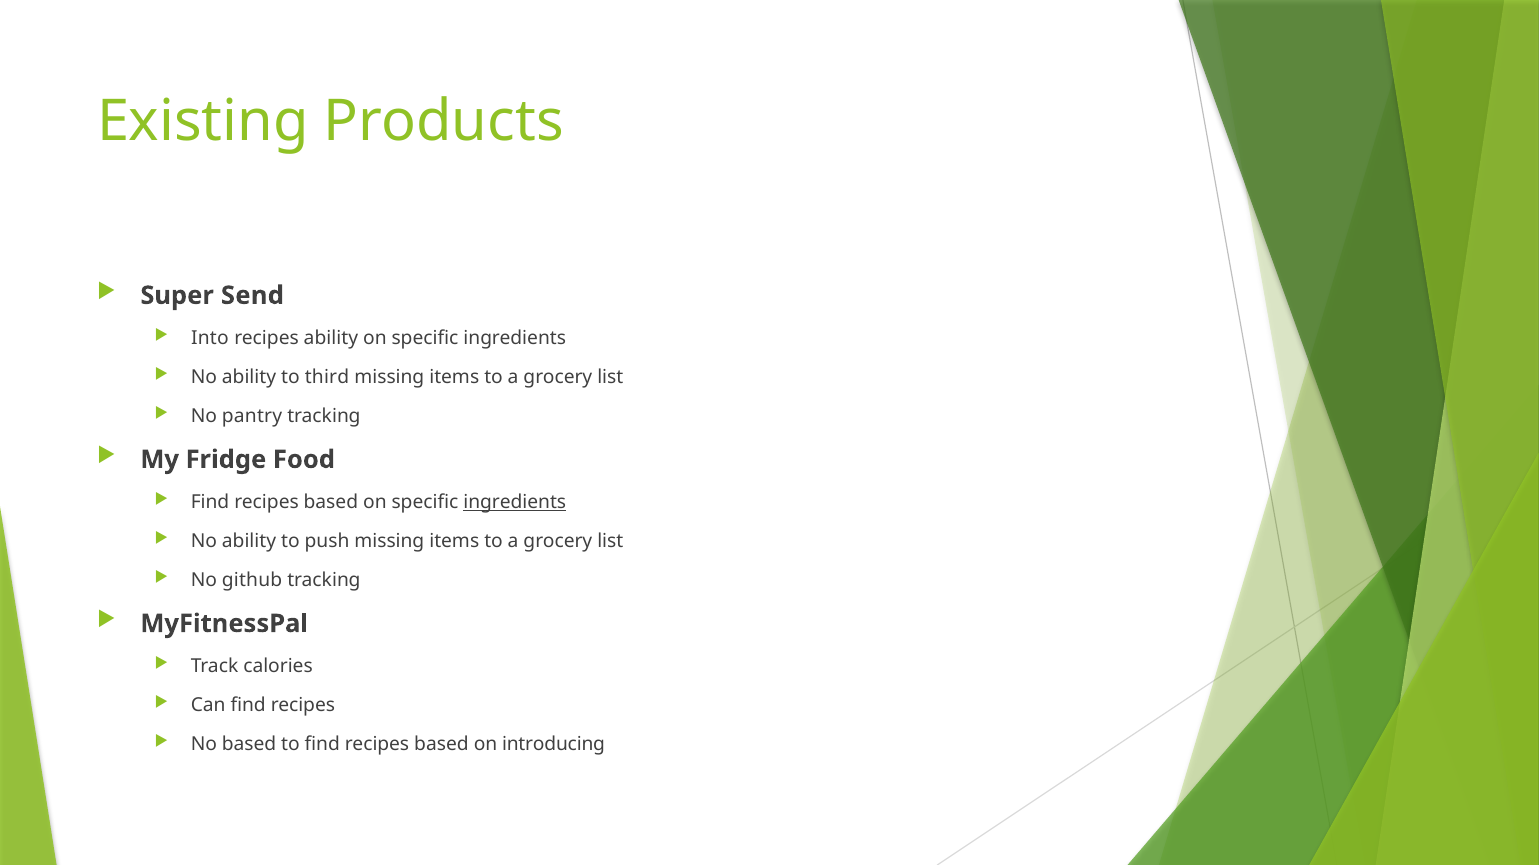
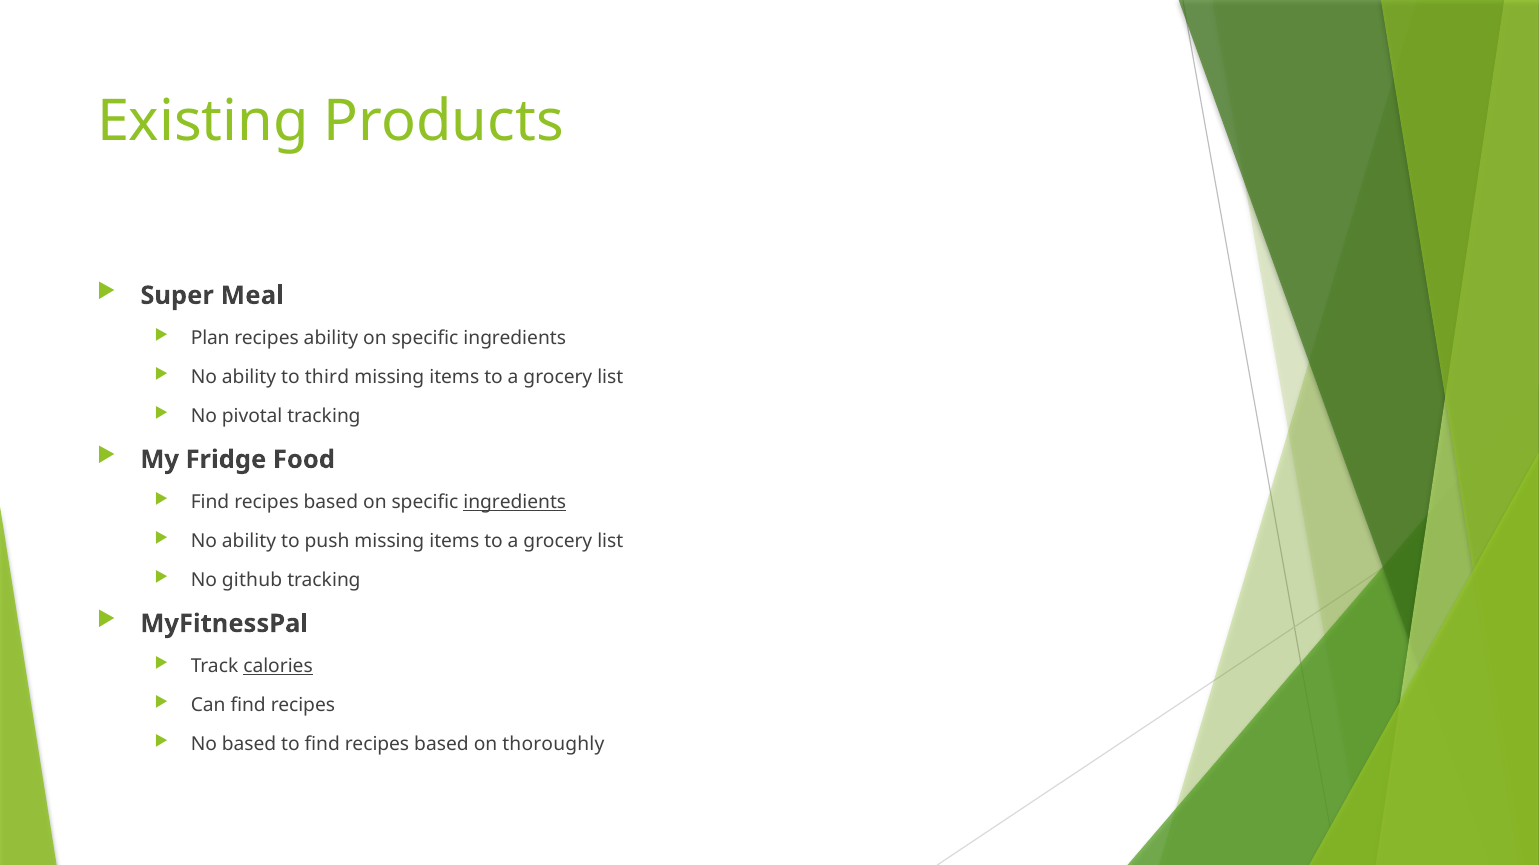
Send: Send -> Meal
Into: Into -> Plan
pantry: pantry -> pivotal
calories underline: none -> present
introducing: introducing -> thoroughly
